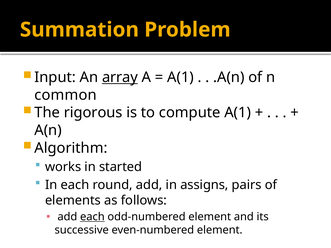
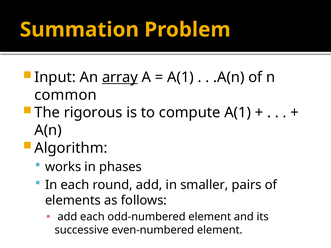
started: started -> phases
assigns: assigns -> smaller
each at (92, 217) underline: present -> none
